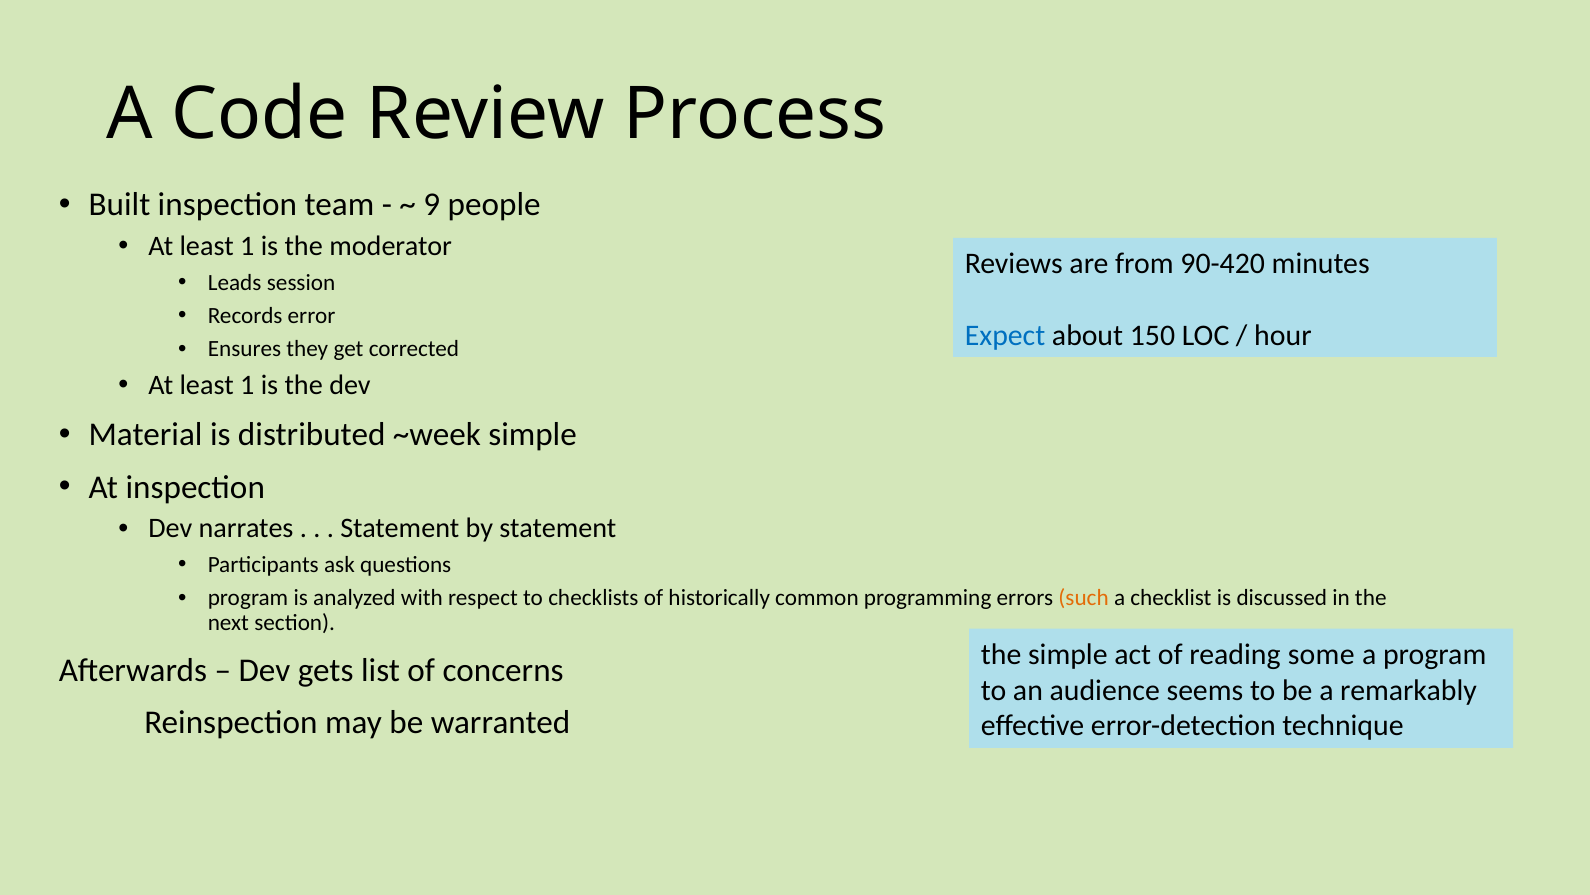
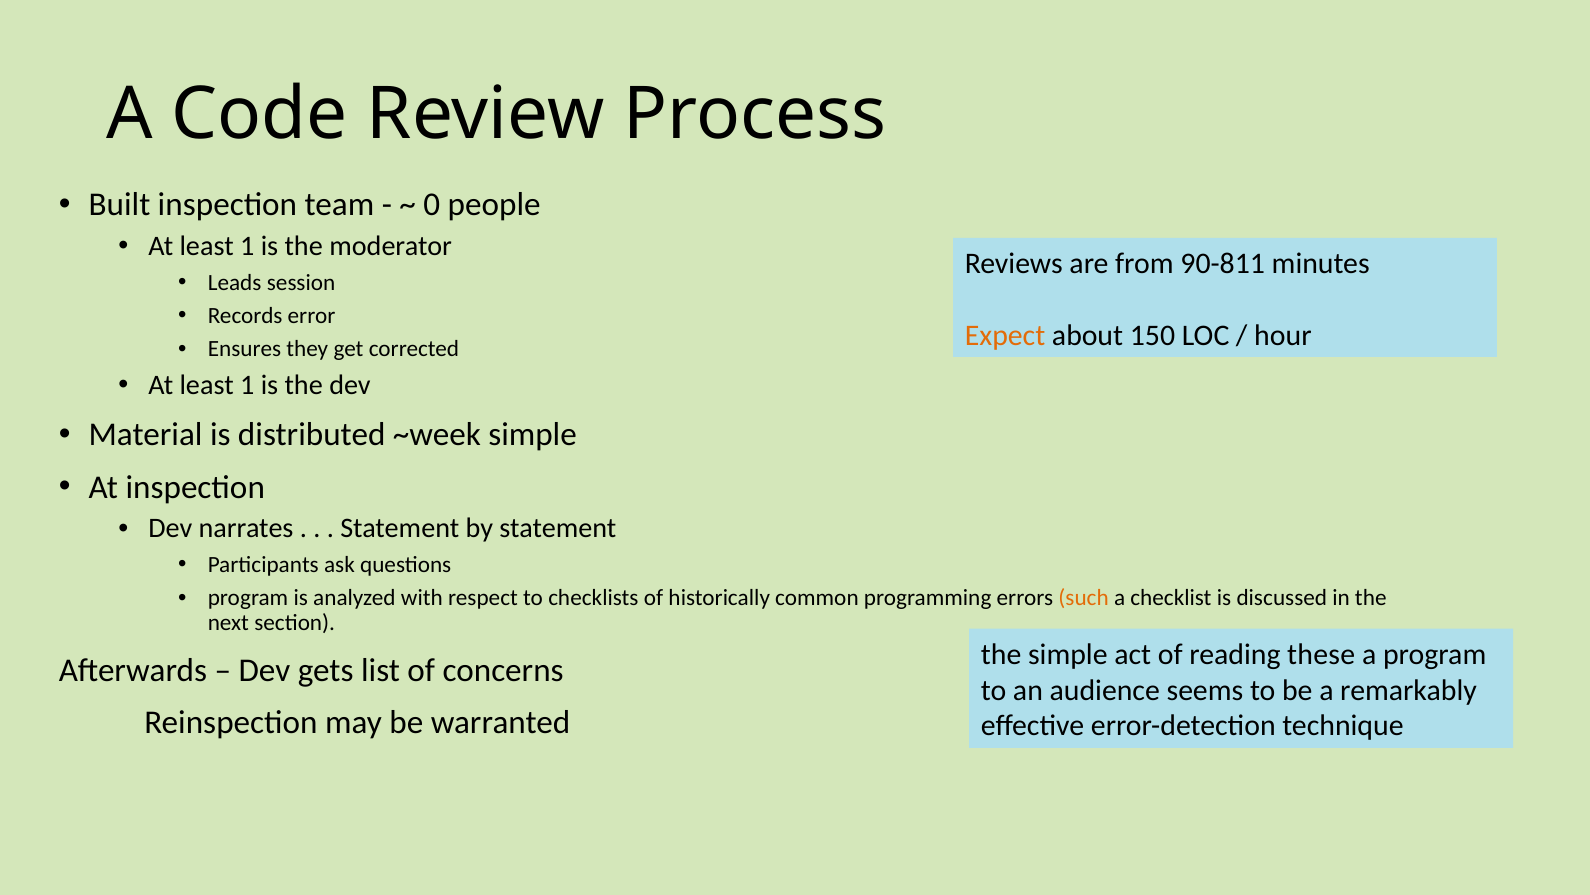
9: 9 -> 0
90-420: 90-420 -> 90-811
Expect colour: blue -> orange
some: some -> these
